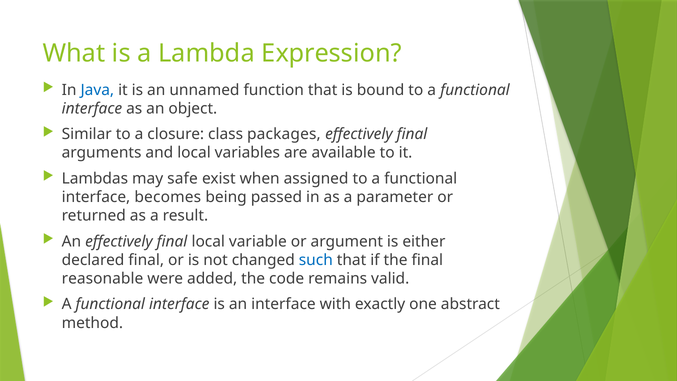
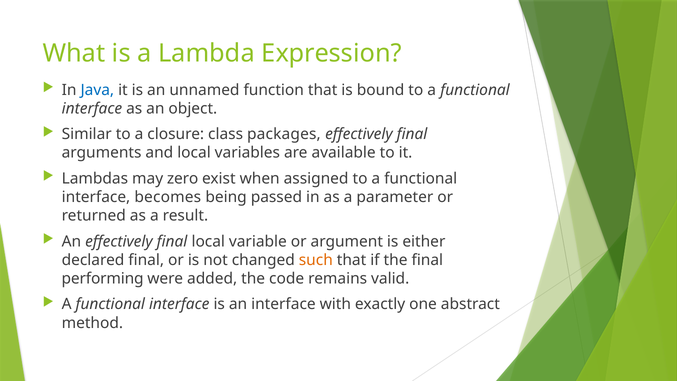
safe: safe -> zero
such colour: blue -> orange
reasonable: reasonable -> performing
